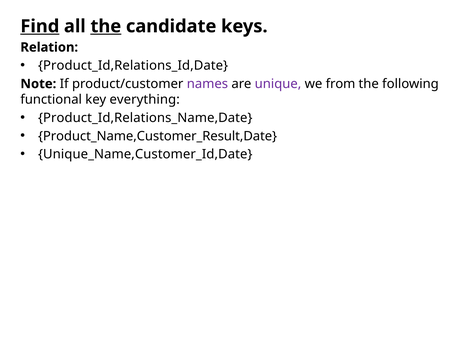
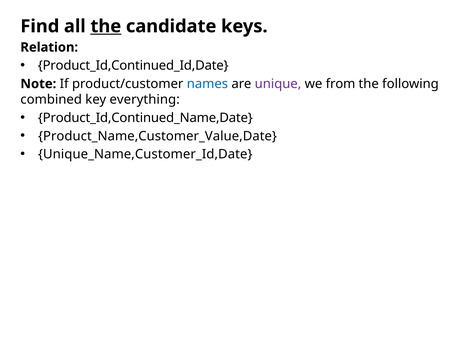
Find underline: present -> none
Product_Id,Relations_Id,Date: Product_Id,Relations_Id,Date -> Product_Id,Continued_Id,Date
names colour: purple -> blue
functional: functional -> combined
Product_Id,Relations_Name,Date: Product_Id,Relations_Name,Date -> Product_Id,Continued_Name,Date
Product_Name,Customer_Result,Date: Product_Name,Customer_Result,Date -> Product_Name,Customer_Value,Date
